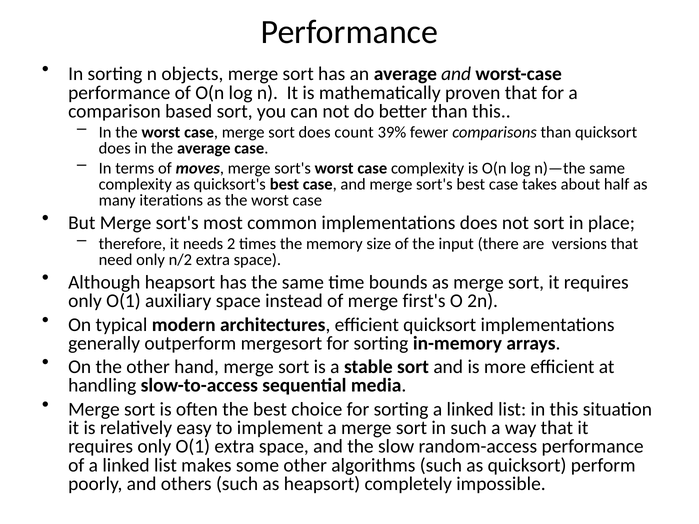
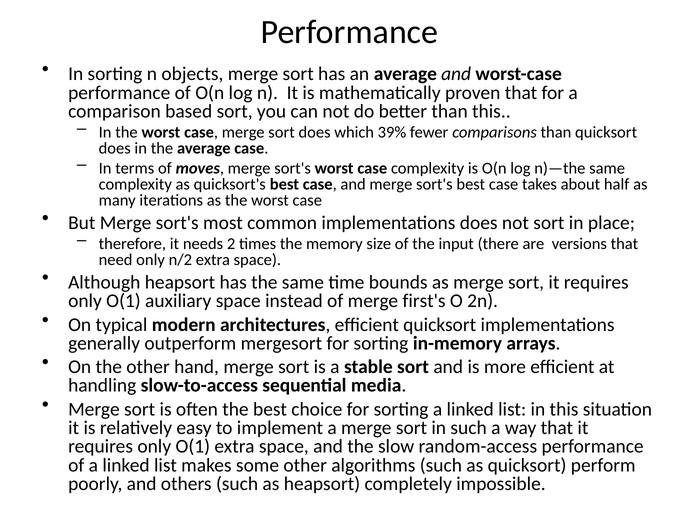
count: count -> which
